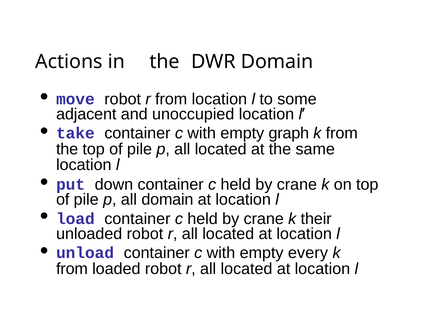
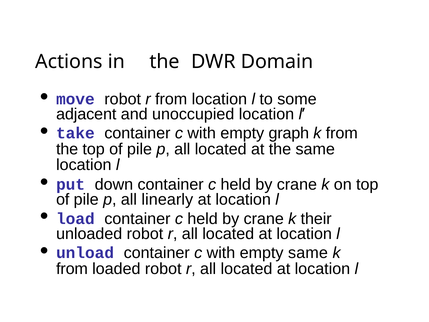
all domain: domain -> linearly
empty every: every -> same
